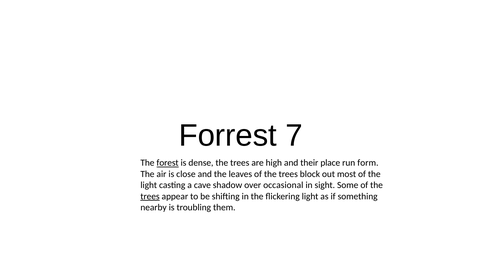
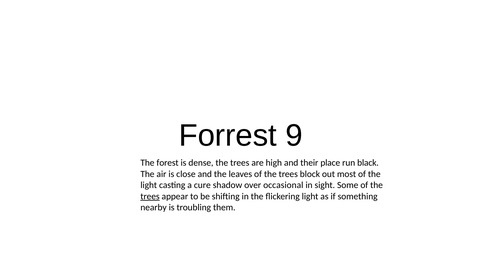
7: 7 -> 9
forest underline: present -> none
form: form -> black
cave: cave -> cure
